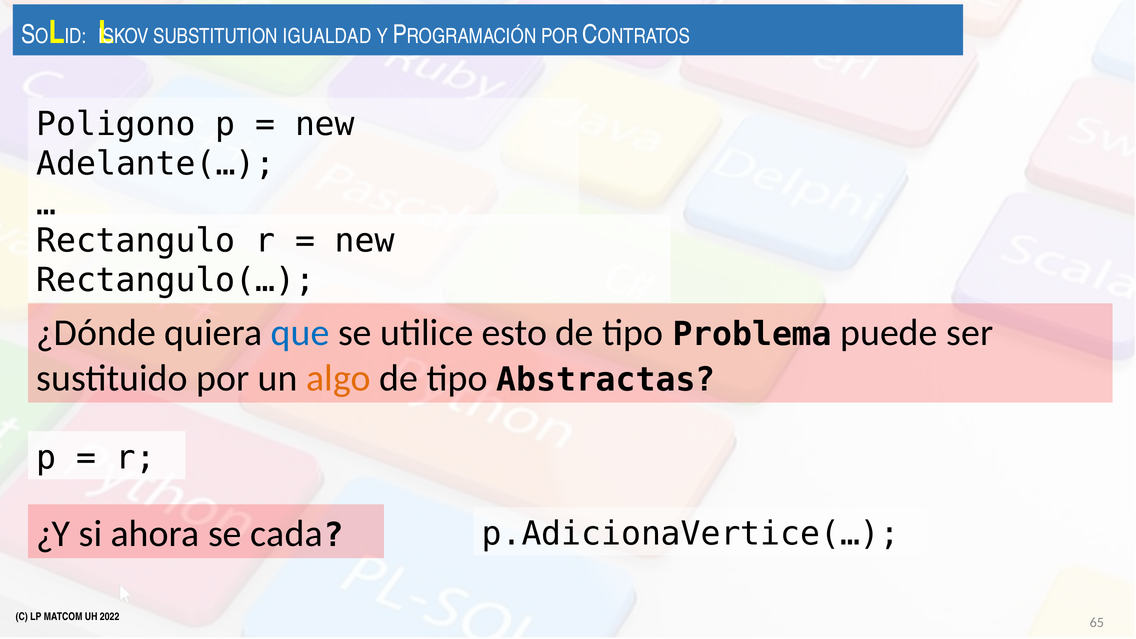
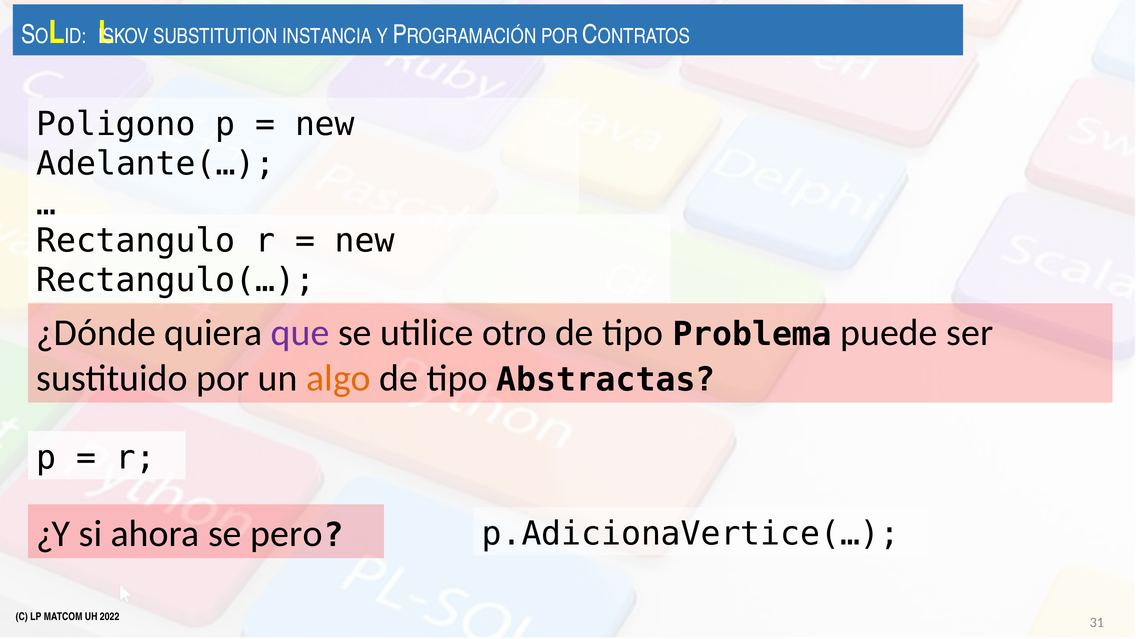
IGUALDAD: IGUALDAD -> INSTANCIA
que colour: blue -> purple
esto: esto -> otro
cada: cada -> pero
65: 65 -> 31
